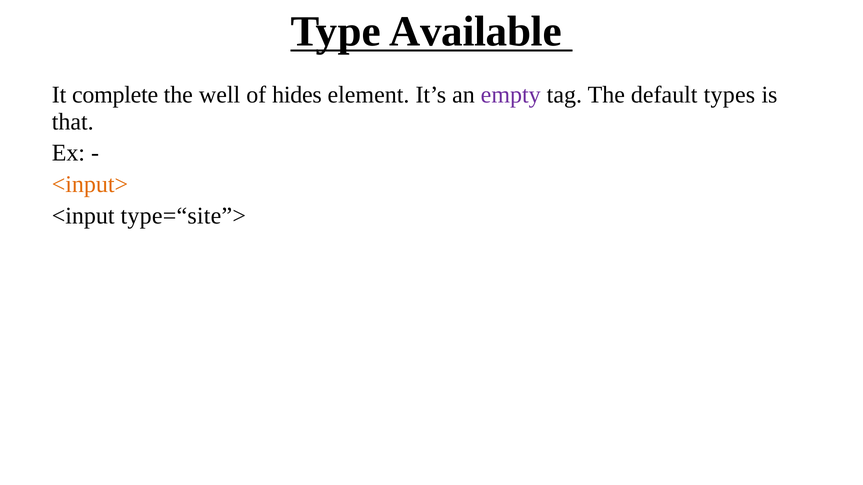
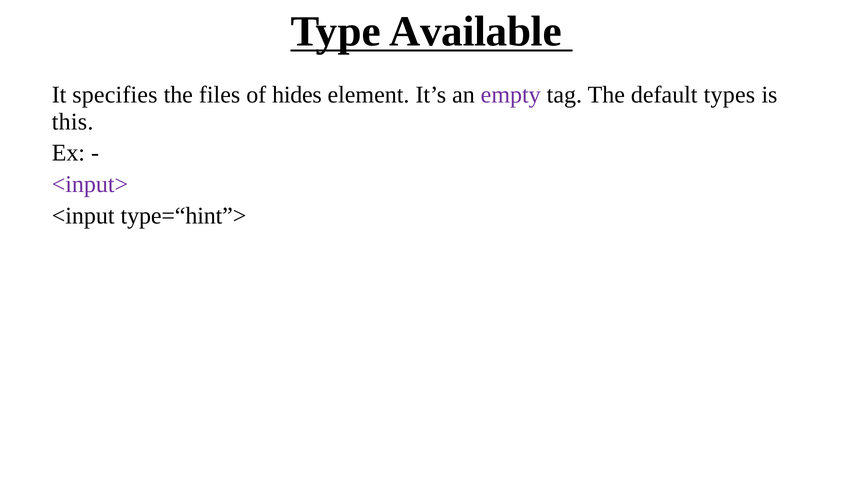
complete: complete -> specifies
well: well -> files
that: that -> this
<input> colour: orange -> purple
type=“site”>: type=“site”> -> type=“hint”>
